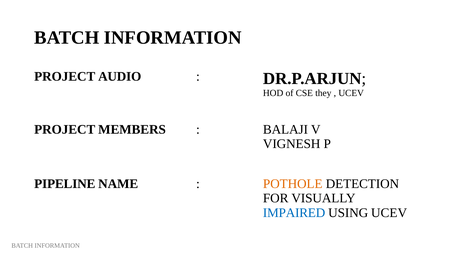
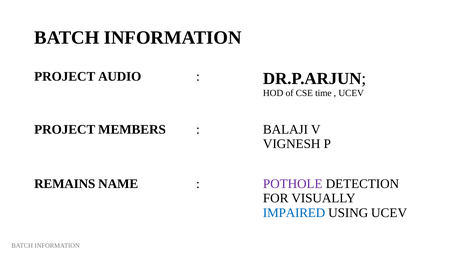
they: they -> time
PIPELINE: PIPELINE -> REMAINS
POTHOLE colour: orange -> purple
